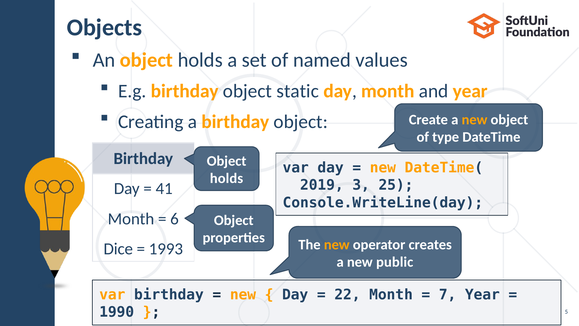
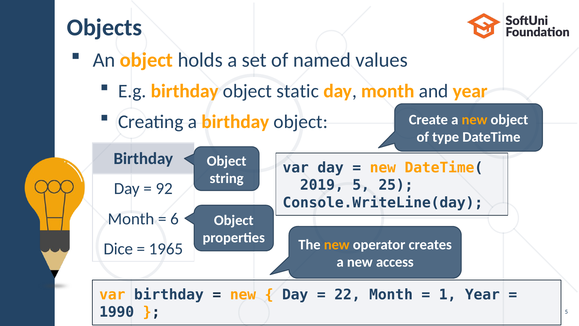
holds at (227, 178): holds -> string
2019 3: 3 -> 5
41: 41 -> 92
1993: 1993 -> 1965
public: public -> access
7: 7 -> 1
